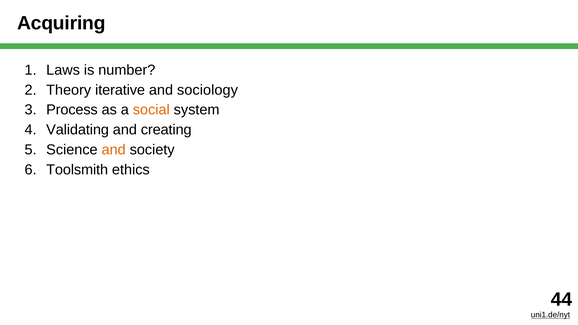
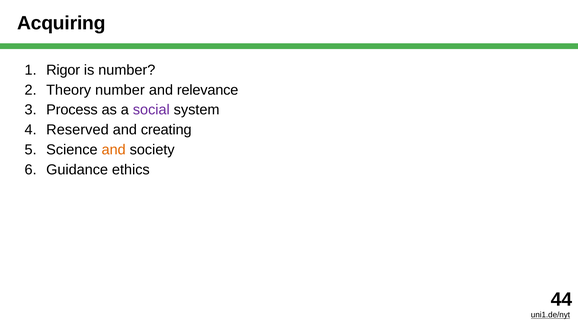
Laws: Laws -> Rigor
Theory iterative: iterative -> number
sociology: sociology -> relevance
social colour: orange -> purple
Validating: Validating -> Reserved
Toolsmith: Toolsmith -> Guidance
